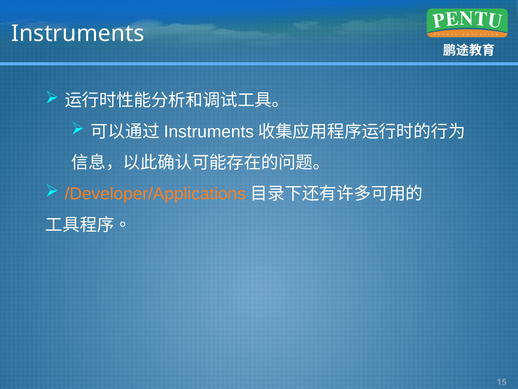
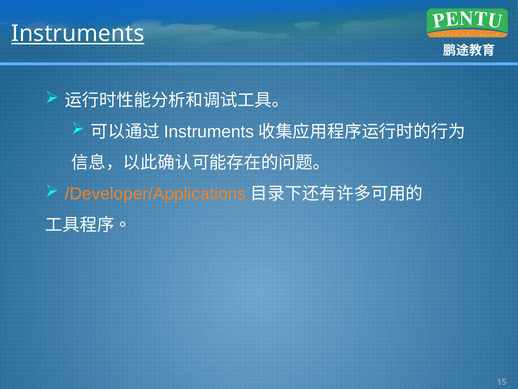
Instruments underline: none -> present
